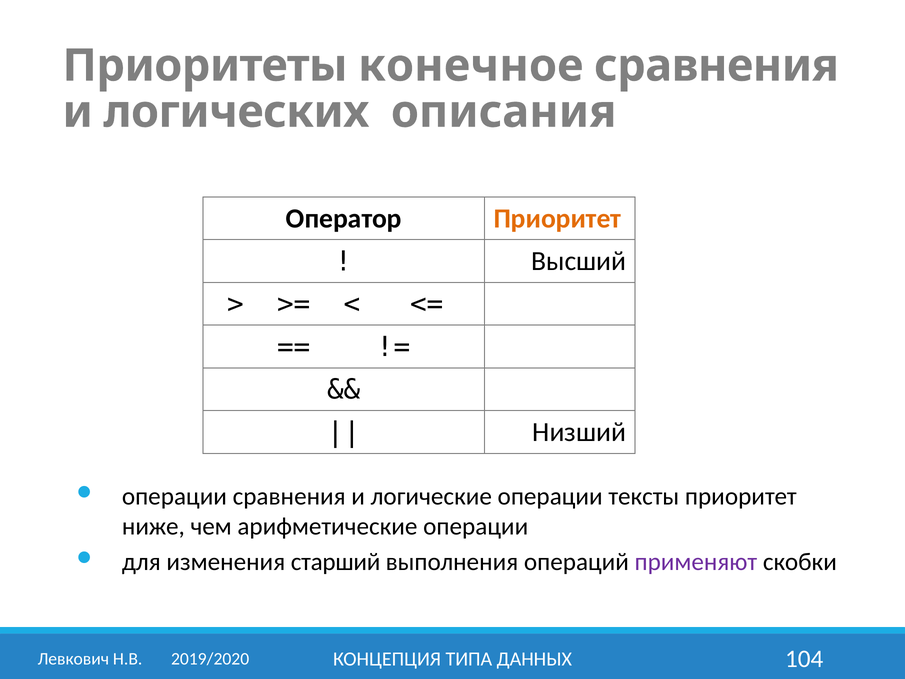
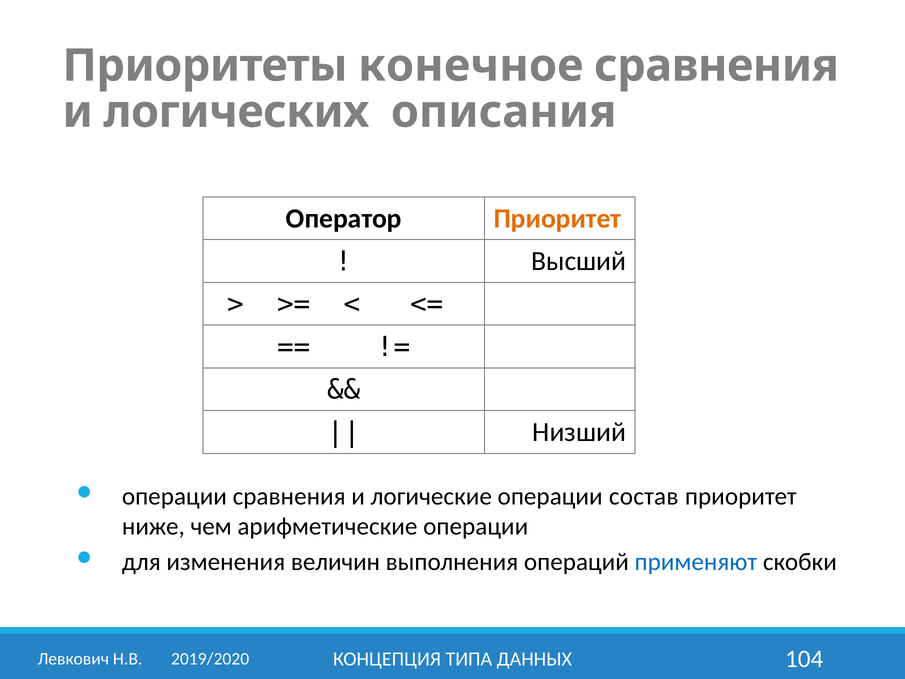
тексты: тексты -> состав
старший: старший -> величин
применяют colour: purple -> blue
